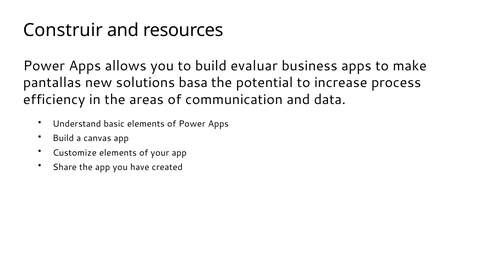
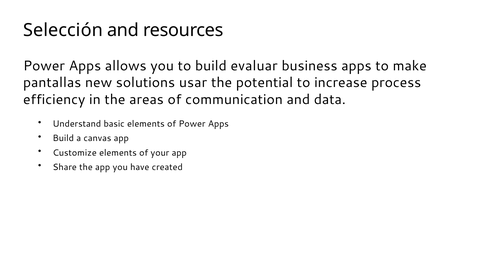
Construir: Construir -> Selección
basa: basa -> usar
